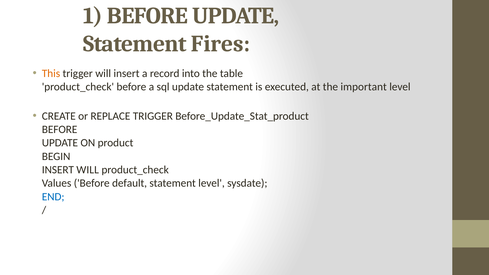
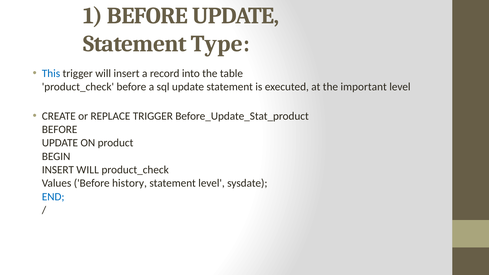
Fires: Fires -> Type
This colour: orange -> blue
default: default -> history
